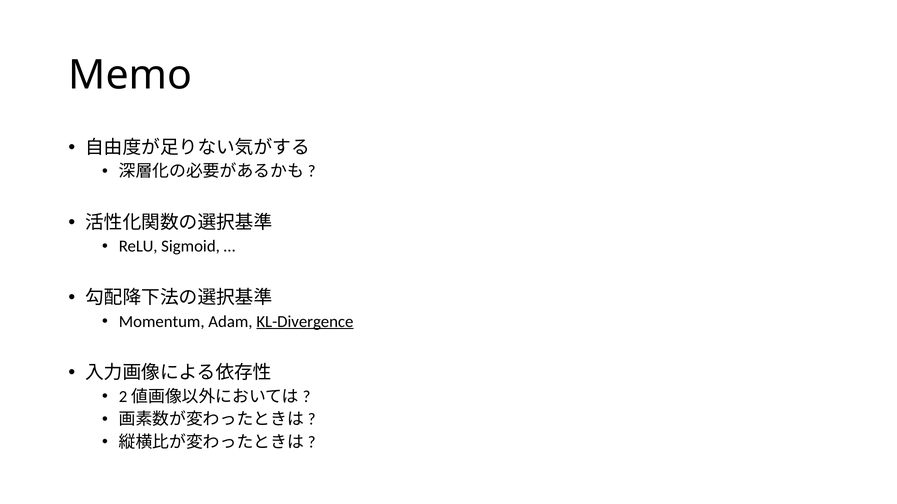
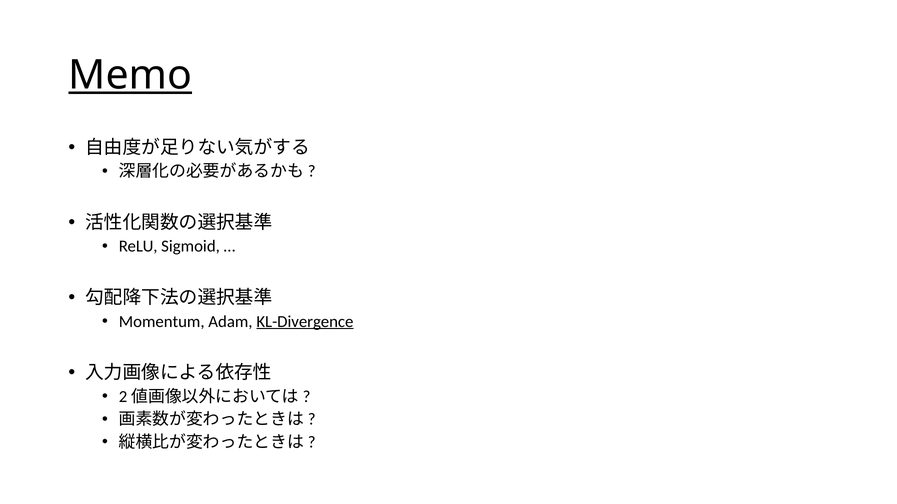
Memo underline: none -> present
